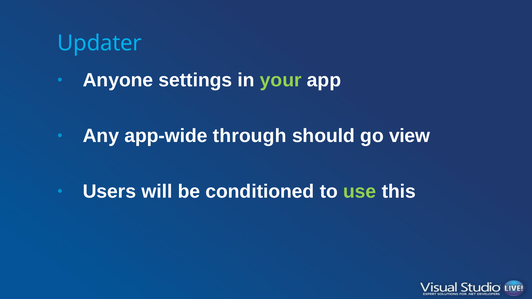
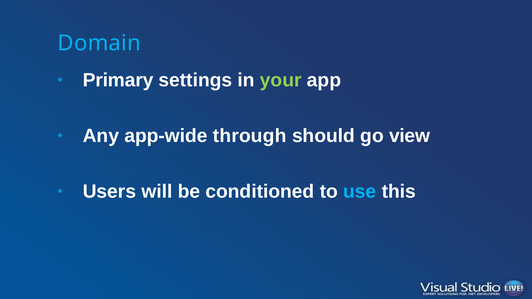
Updater: Updater -> Domain
Anyone: Anyone -> Primary
use colour: light green -> light blue
